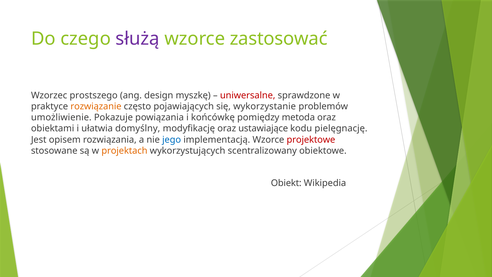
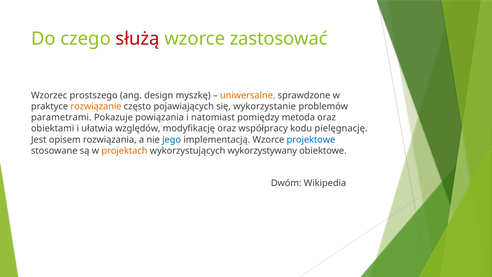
służą colour: purple -> red
uniwersalne colour: red -> orange
umożliwienie: umożliwienie -> parametrami
końcówkę: końcówkę -> natomiast
domyślny: domyślny -> względów
ustawiające: ustawiające -> współpracy
projektowe colour: red -> blue
scentralizowany: scentralizowany -> wykorzystywany
Obiekt: Obiekt -> Dwóm
